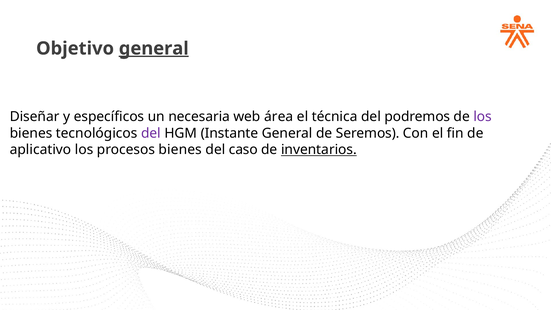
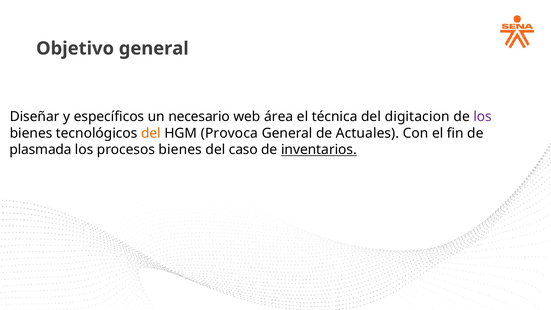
general at (154, 48) underline: present -> none
necesaria: necesaria -> necesario
podremos: podremos -> digitacion
del at (151, 133) colour: purple -> orange
Instante: Instante -> Provoca
Seremos: Seremos -> Actuales
aplicativo: aplicativo -> plasmada
